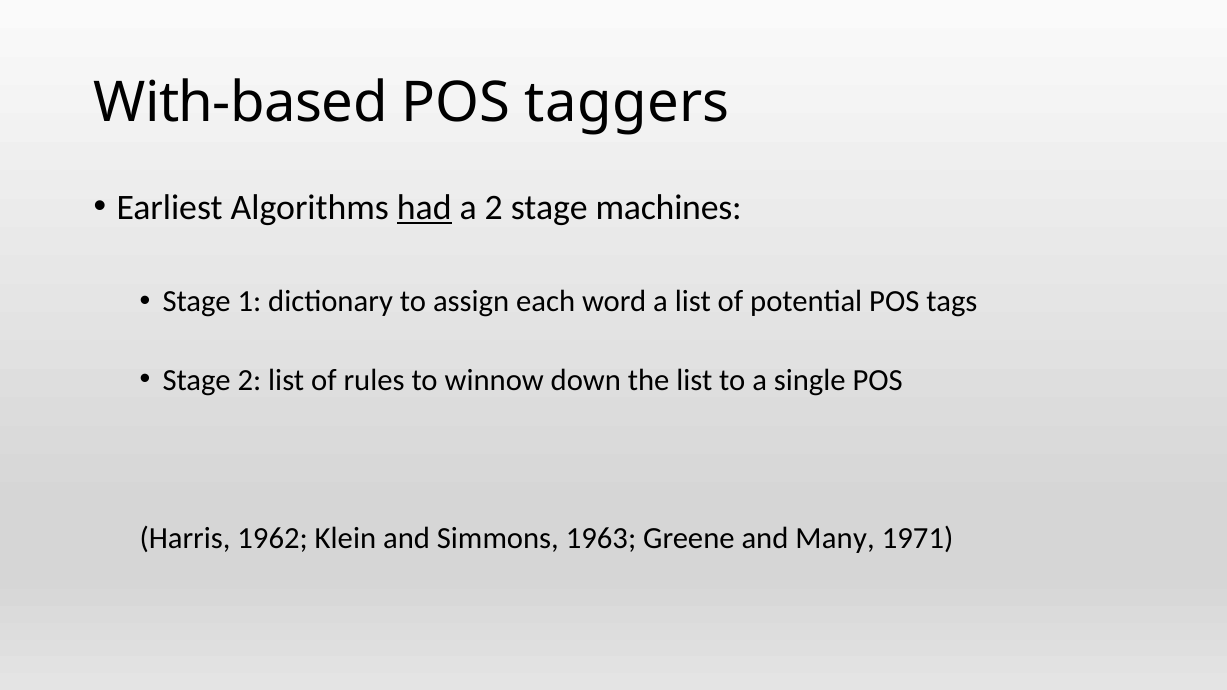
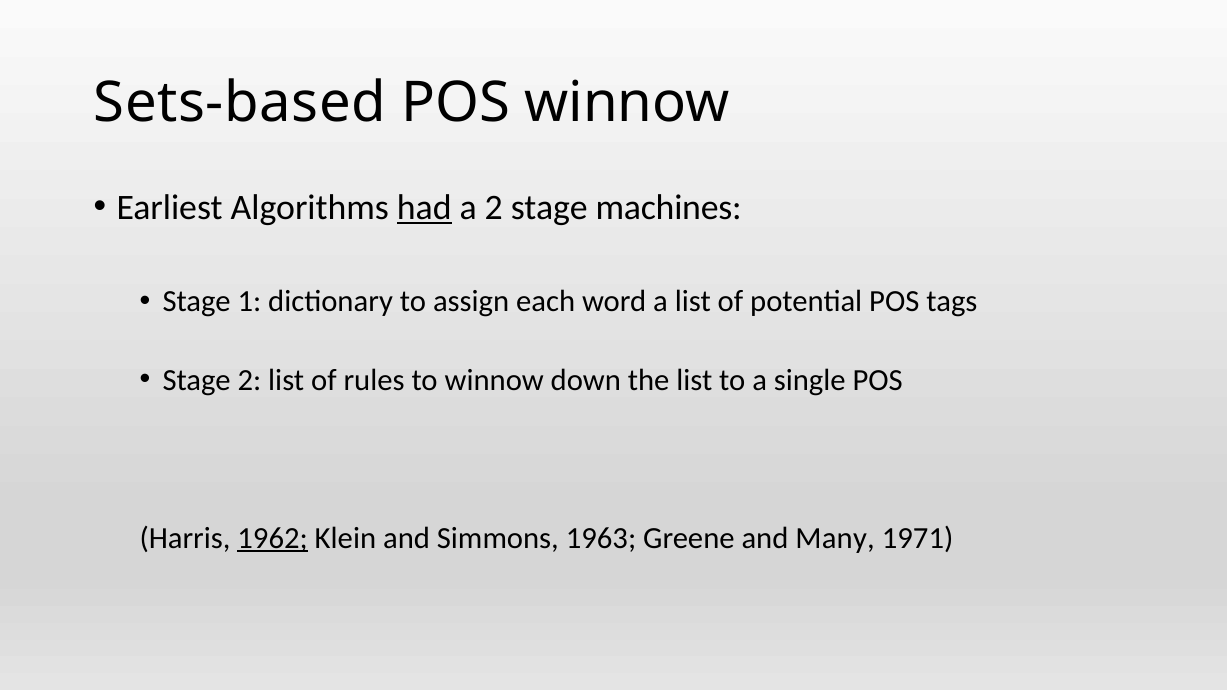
With-based: With-based -> Sets-based
POS taggers: taggers -> winnow
1962 underline: none -> present
